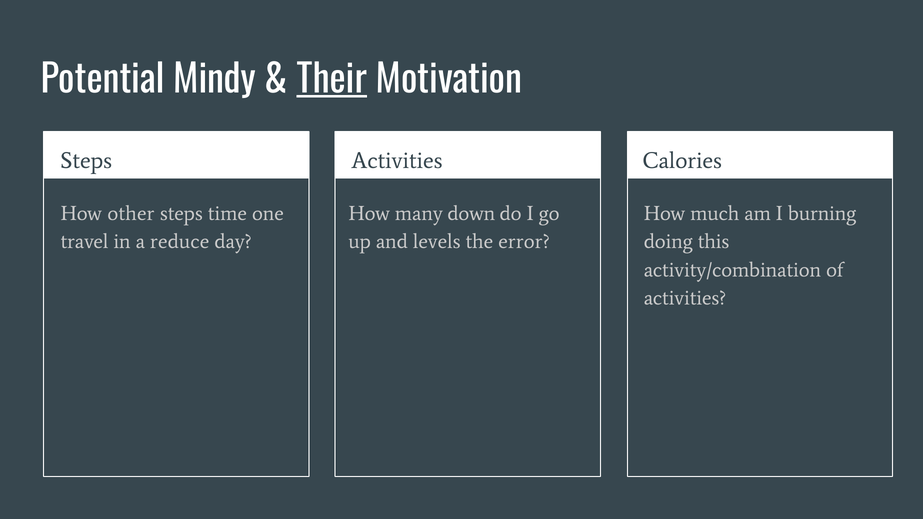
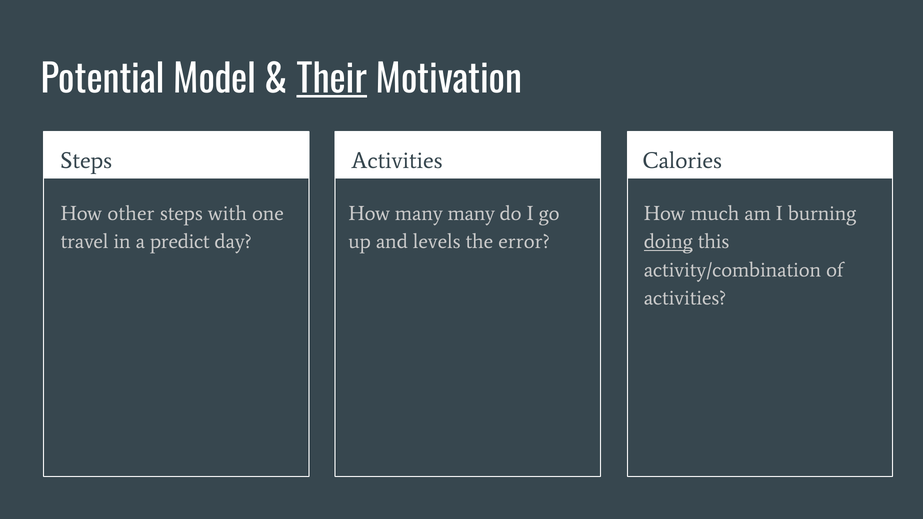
Mindy: Mindy -> Model
time: time -> with
many down: down -> many
reduce: reduce -> predict
doing underline: none -> present
